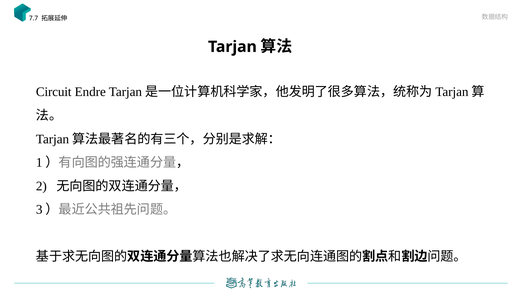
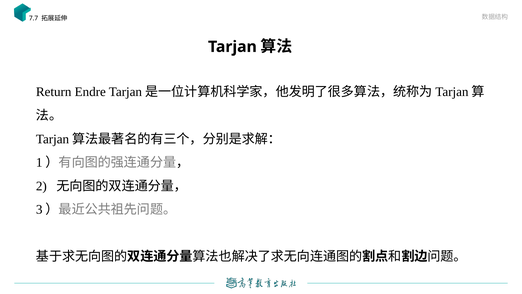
Circuit: Circuit -> Return
